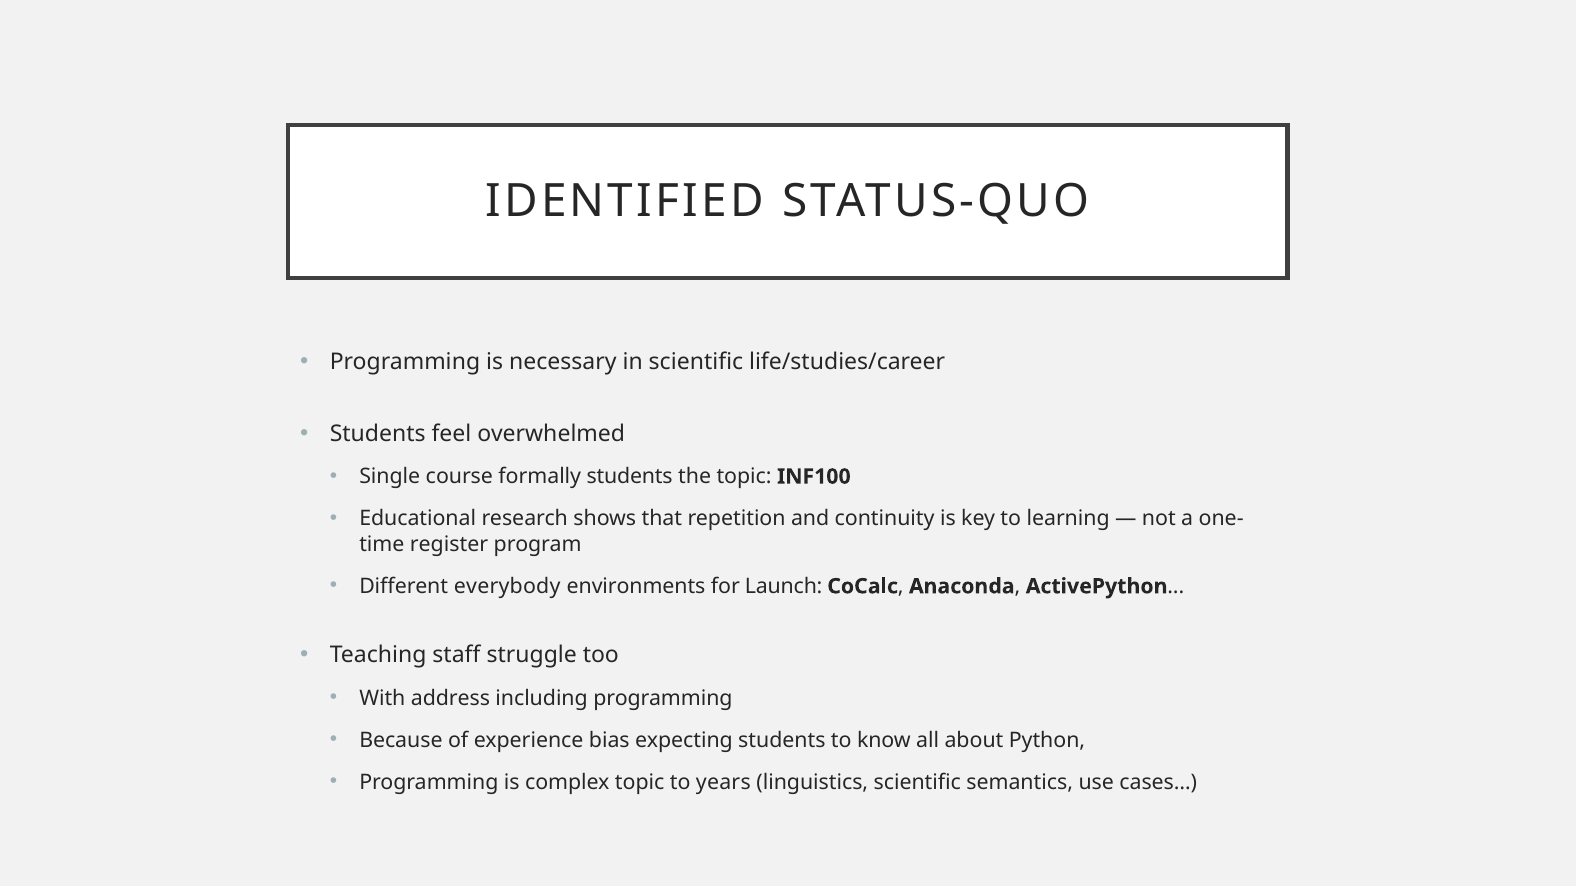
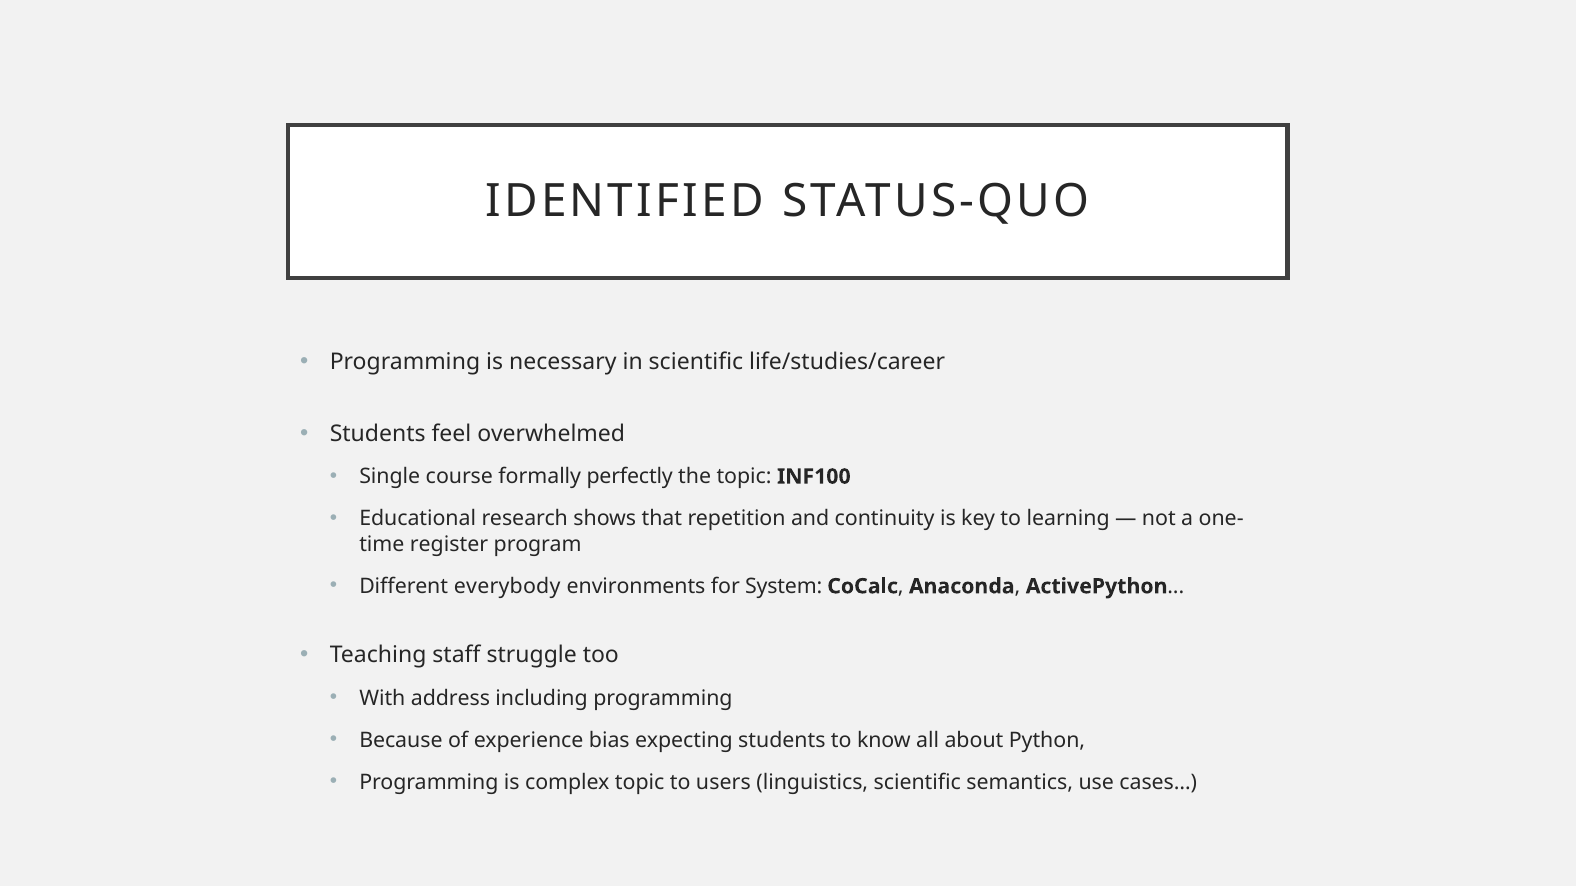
formally students: students -> perfectly
Launch: Launch -> System
years: years -> users
